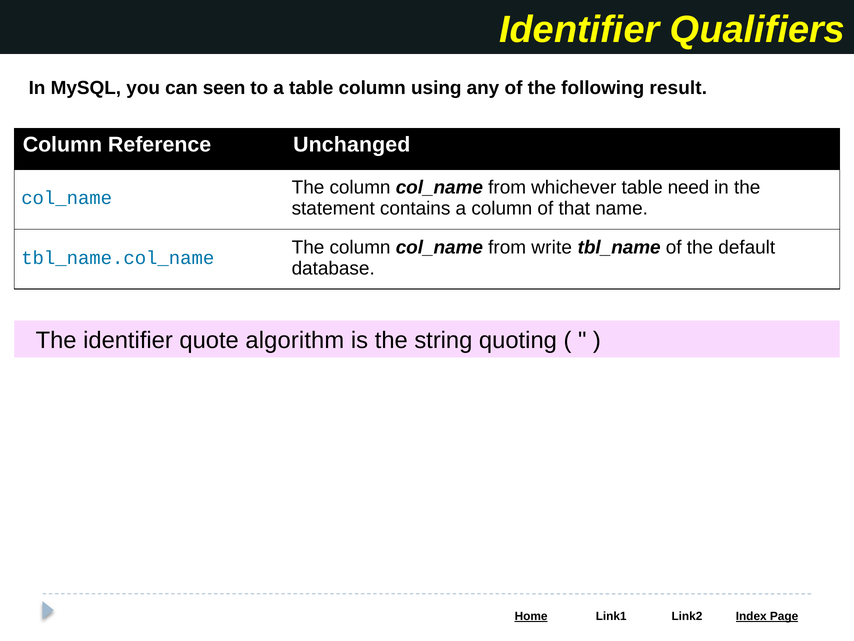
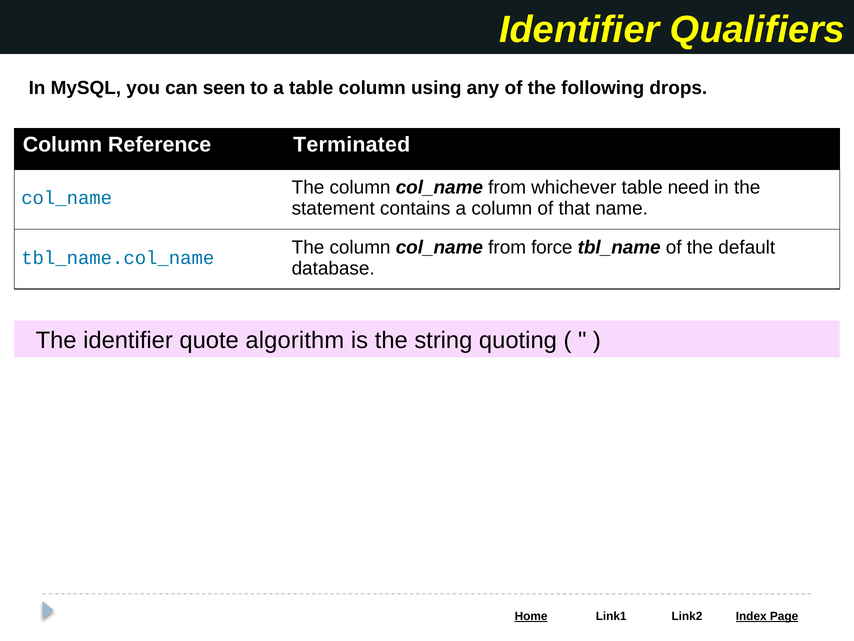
result: result -> drops
Unchanged: Unchanged -> Terminated
write: write -> force
